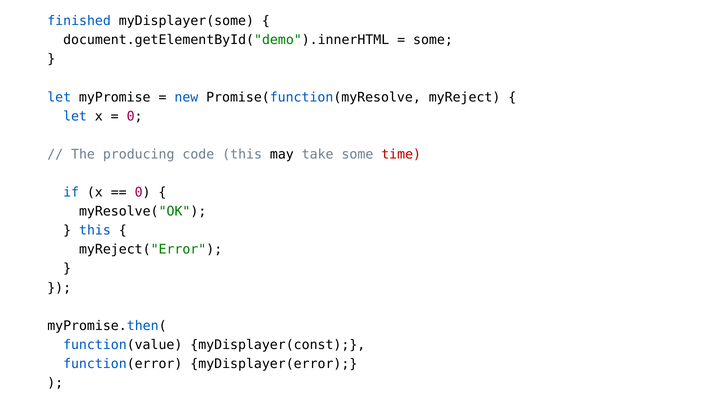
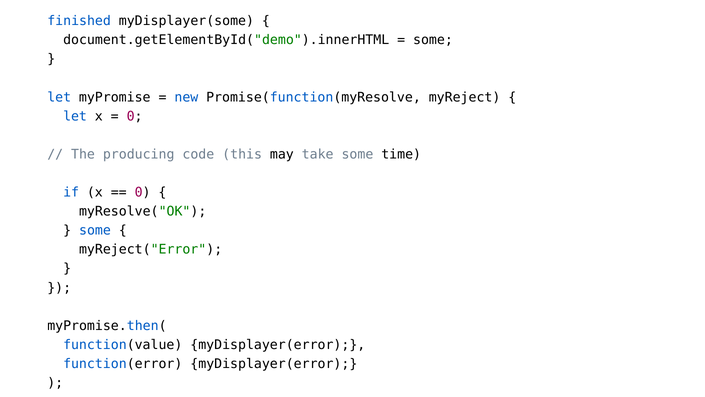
time colour: red -> black
this at (95, 230): this -> some
function(value myDisplayer(const: myDisplayer(const -> myDisplayer(error
